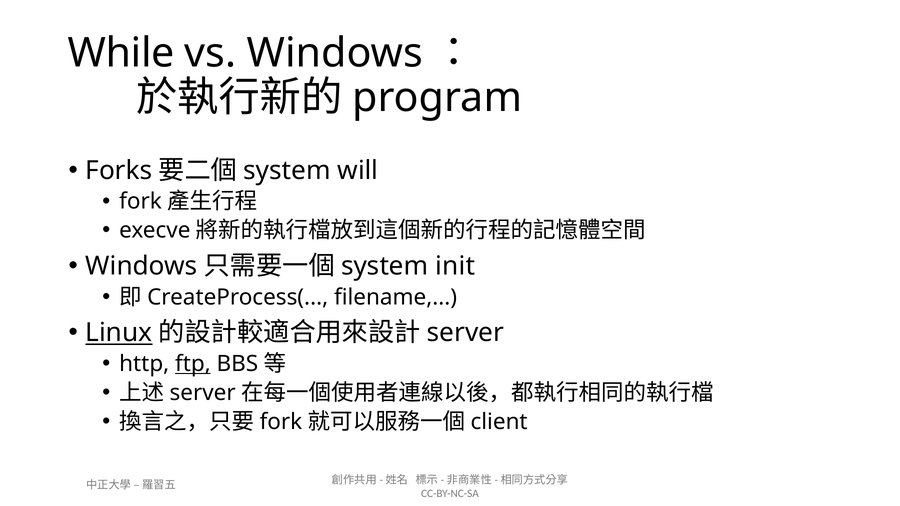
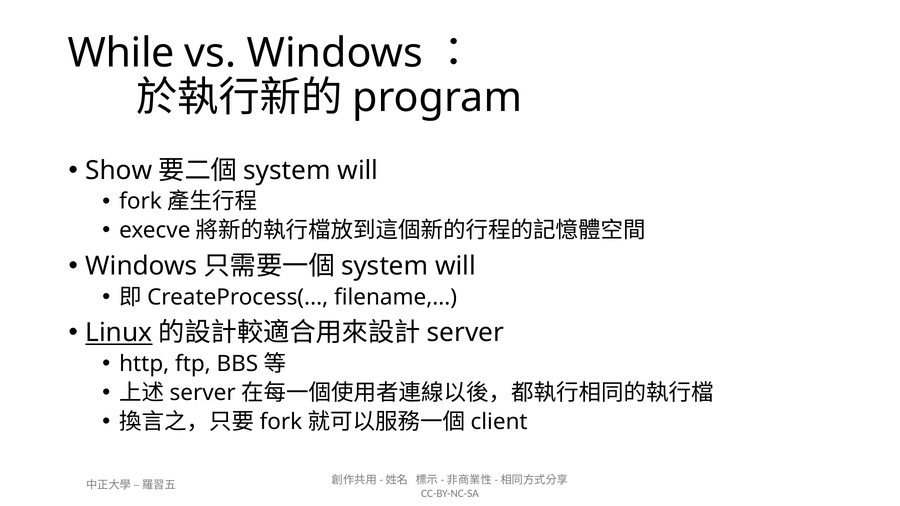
Forks: Forks -> Show
init at (455, 266): init -> will
ftp underline: present -> none
